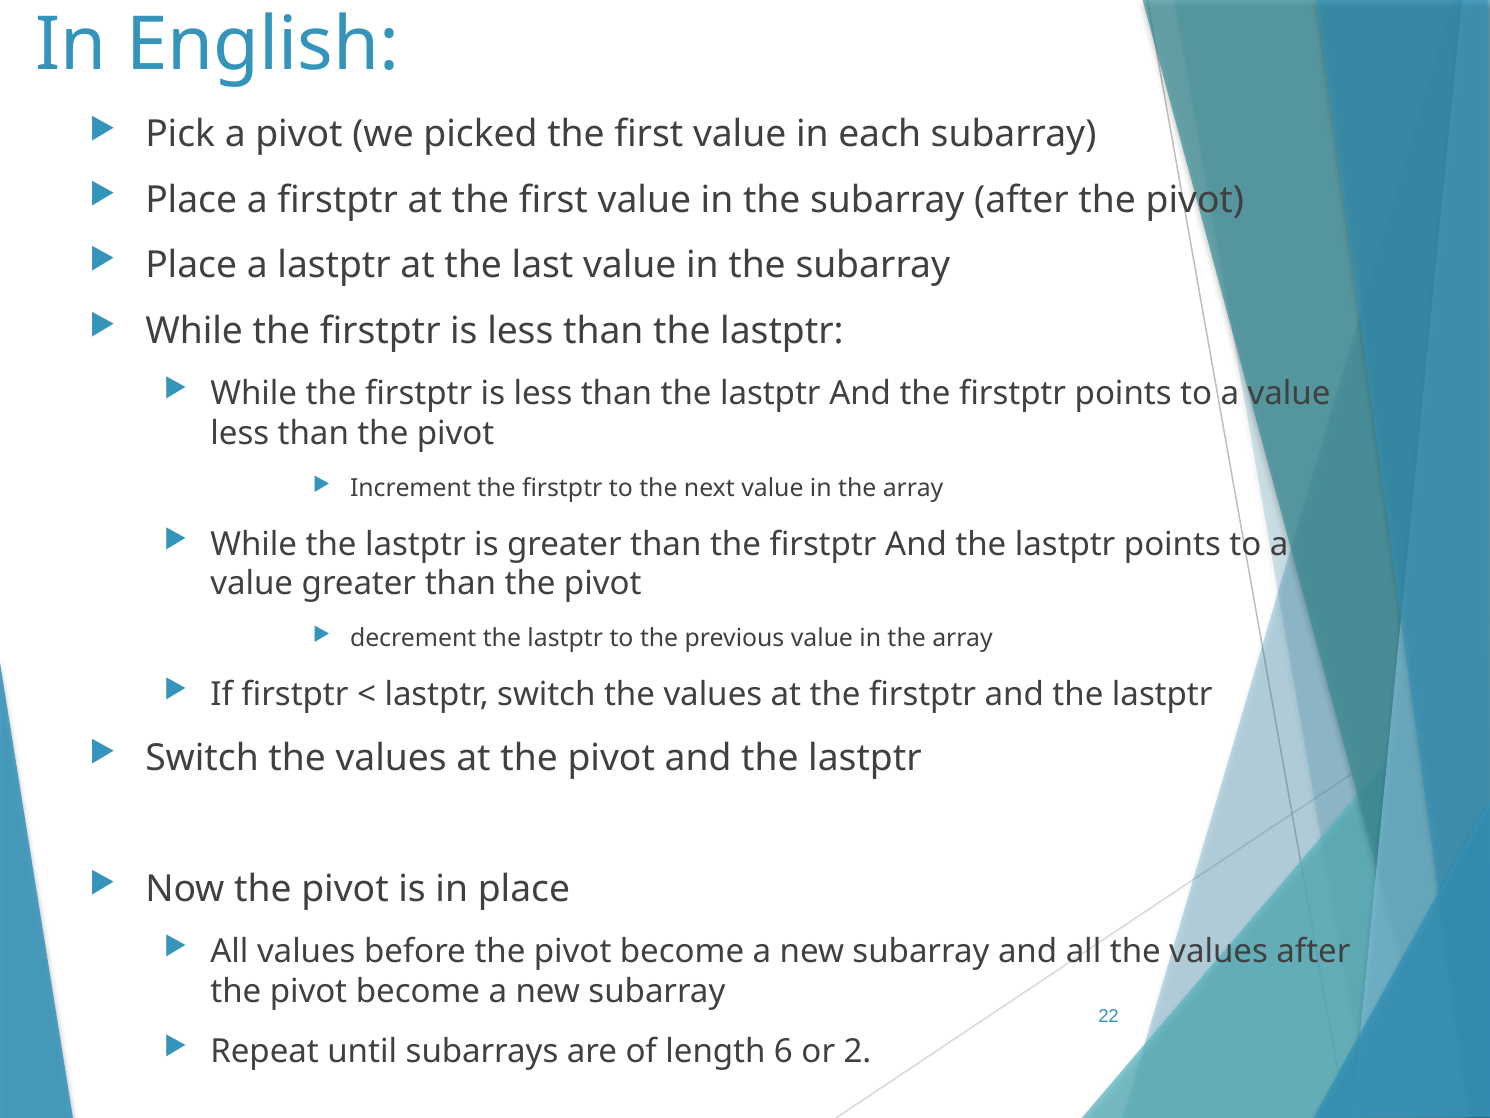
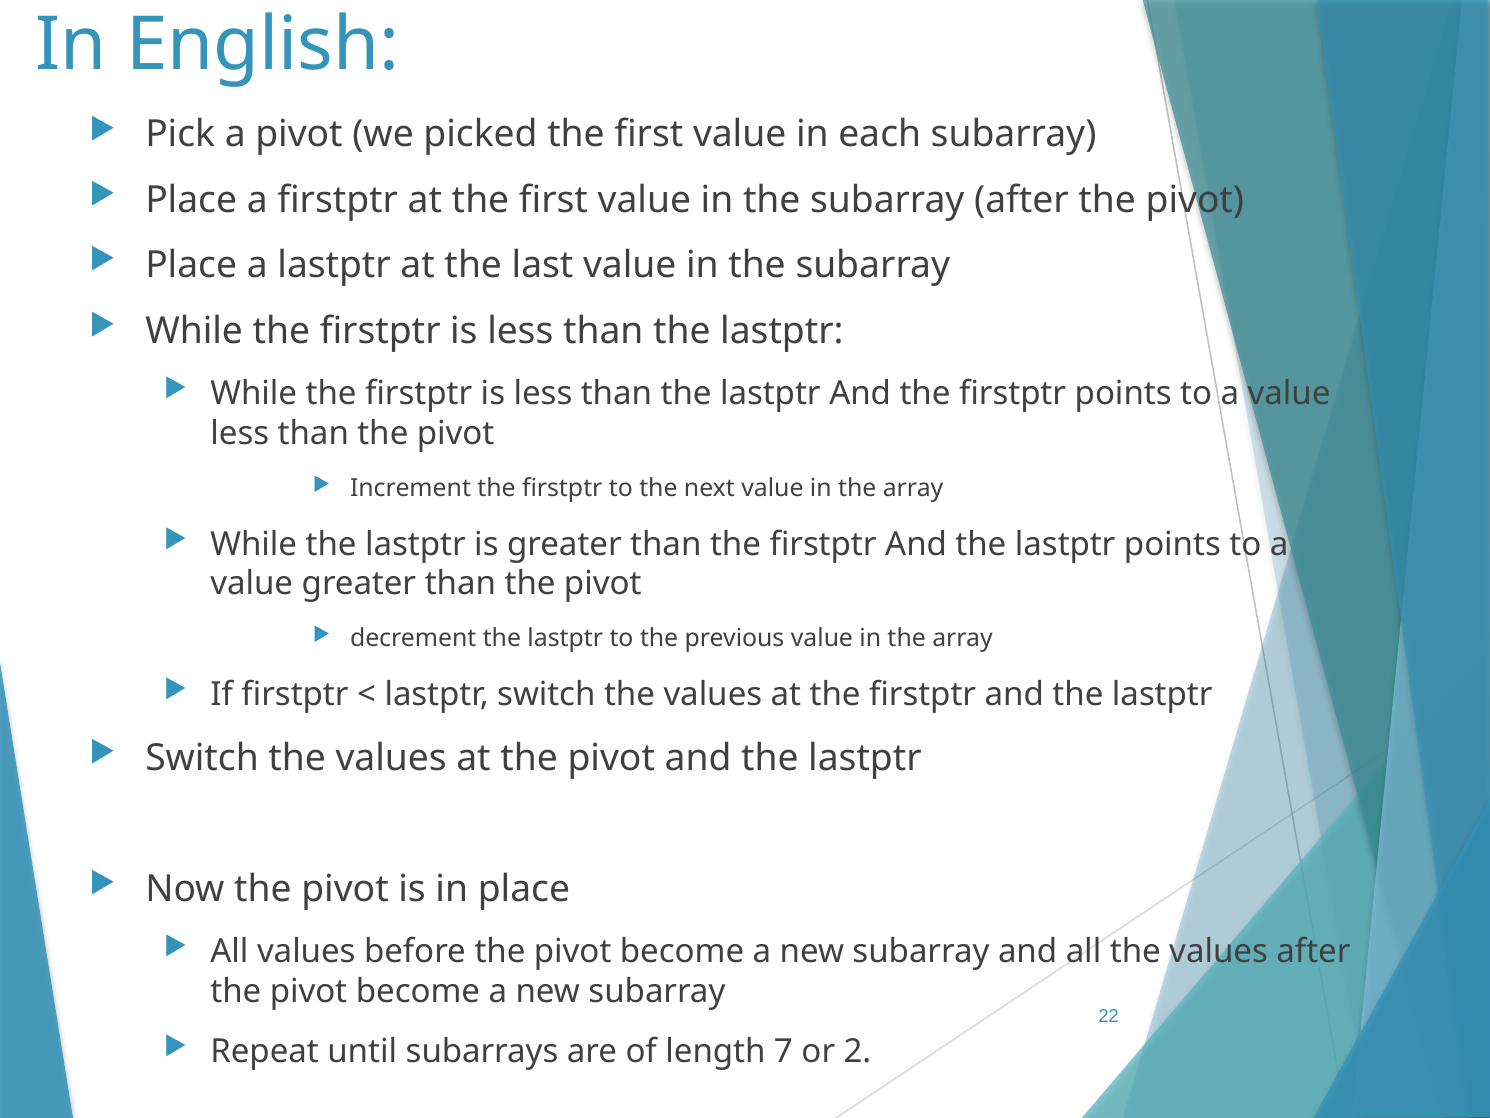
6: 6 -> 7
